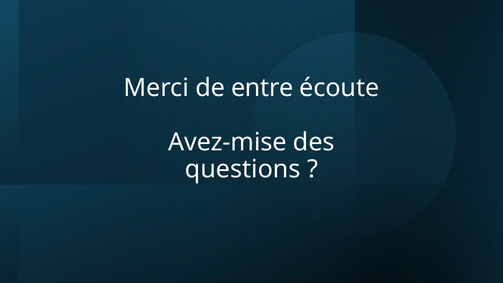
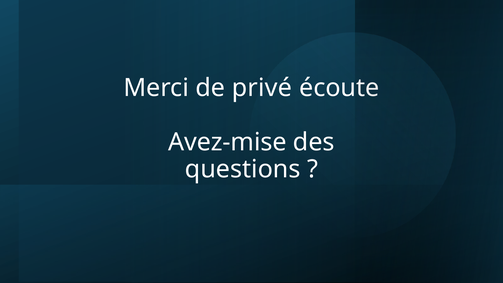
entre: entre -> privé
